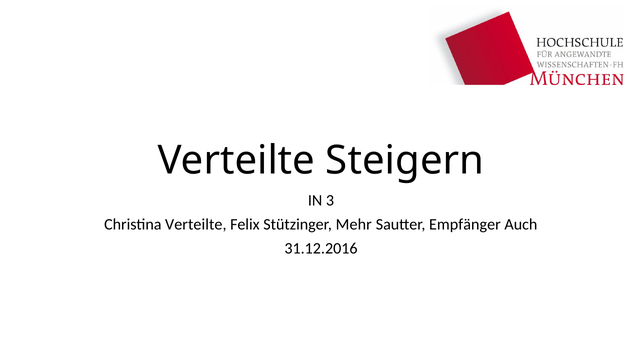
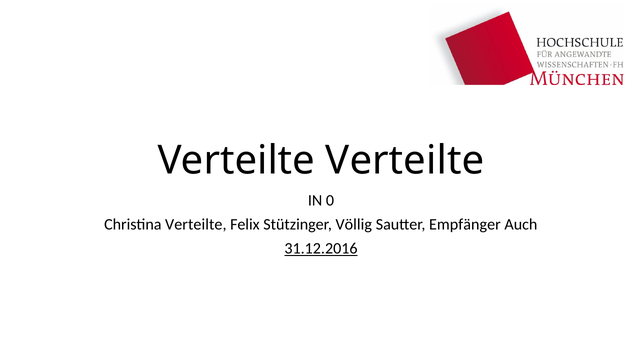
Verteilte Steigern: Steigern -> Verteilte
3: 3 -> 0
Mehr: Mehr -> Völlig
31.12.2016 underline: none -> present
